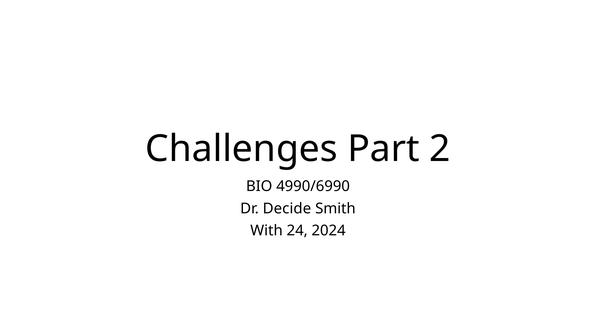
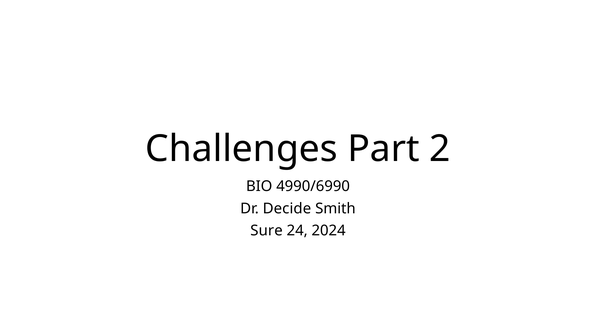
With: With -> Sure
